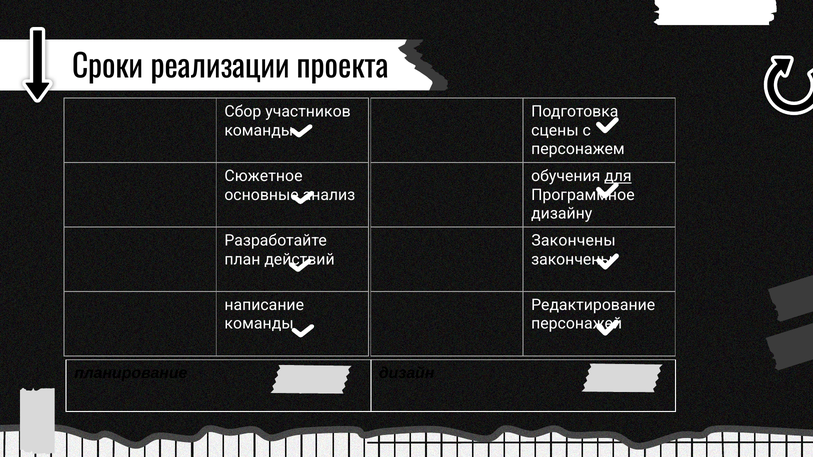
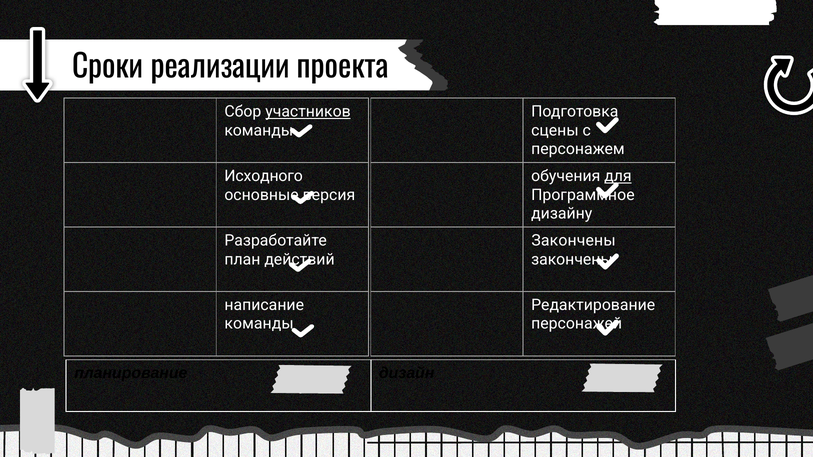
участников underline: none -> present
Сюжетное: Сюжетное -> Исходного
анализ: анализ -> версия
